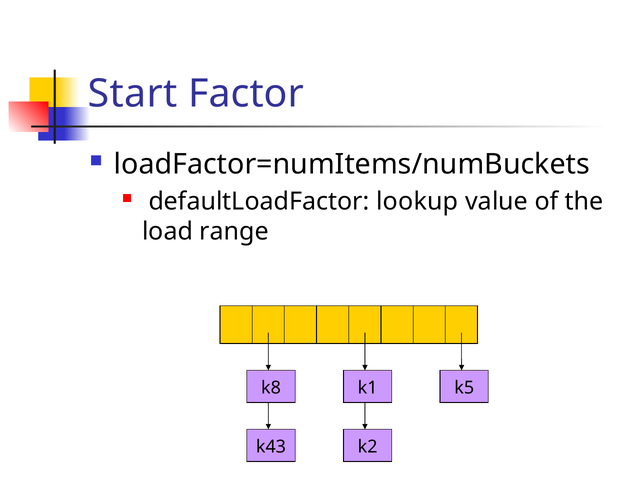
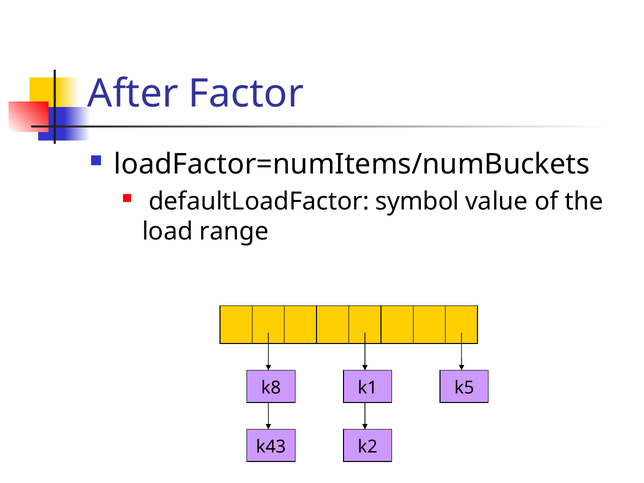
Start: Start -> After
lookup: lookup -> symbol
